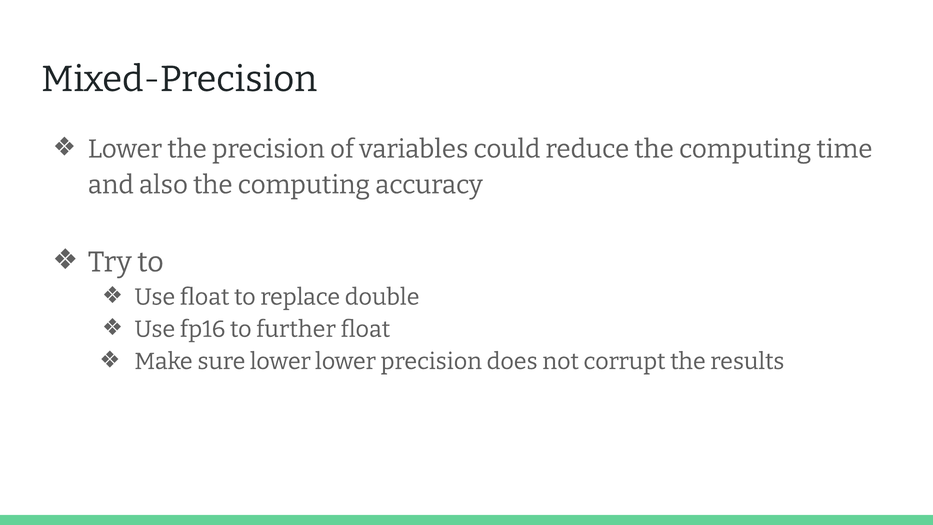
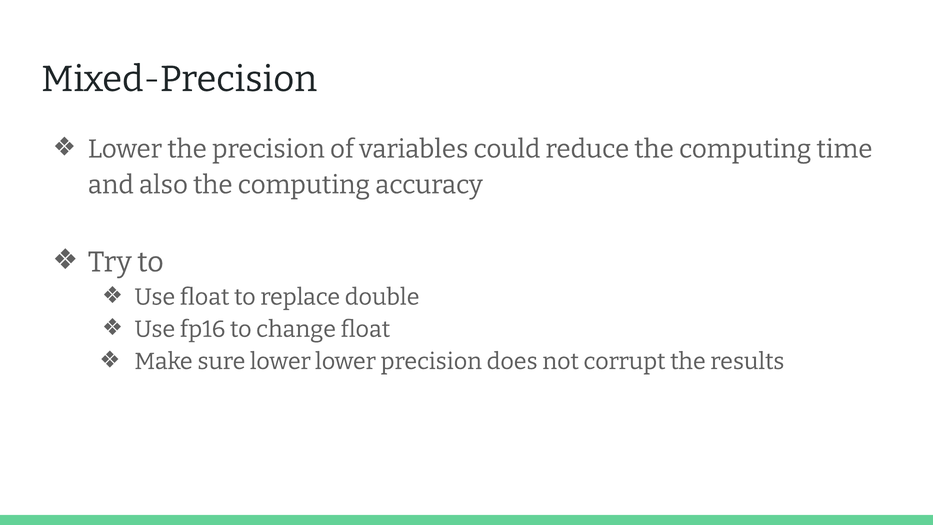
further: further -> change
